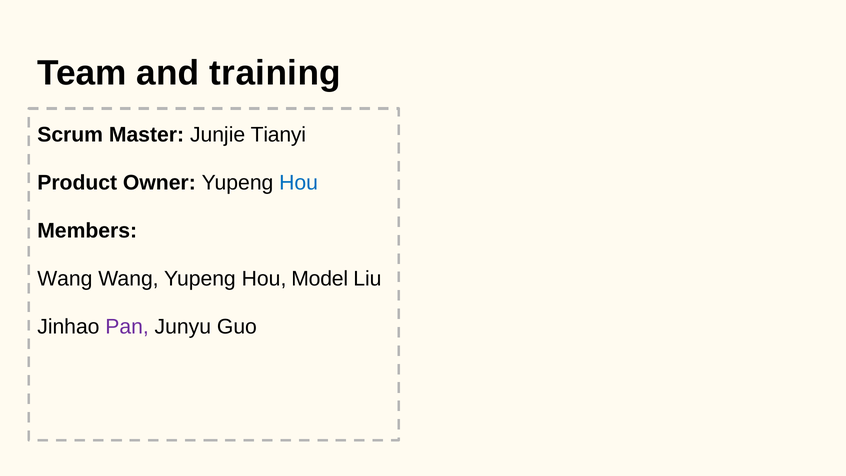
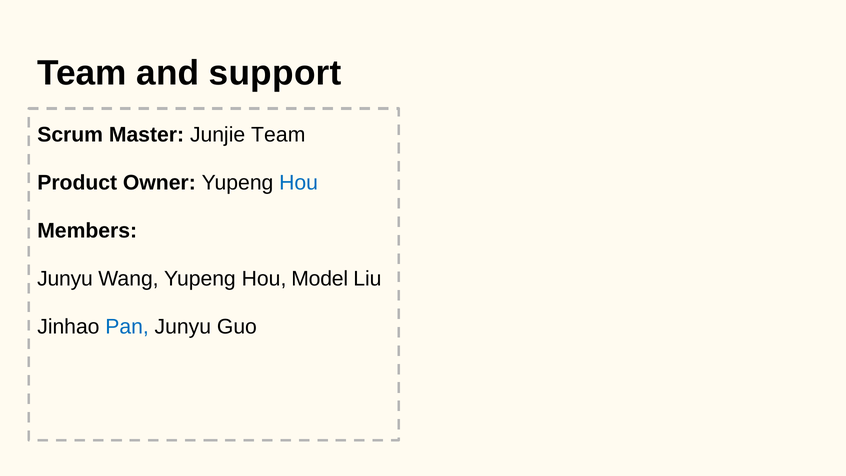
training: training -> support
Junjie Tianyi: Tianyi -> Team
Wang at (65, 279): Wang -> Junyu
Pan colour: purple -> blue
